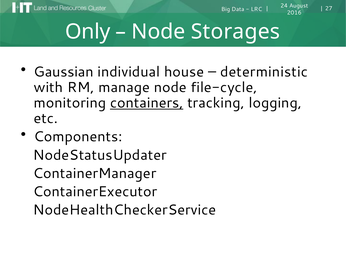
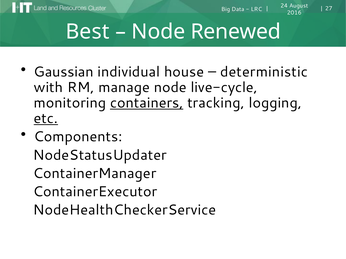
Only: Only -> Best
Storages: Storages -> Renewed
file-cycle: file-cycle -> live-cycle
etc underline: none -> present
